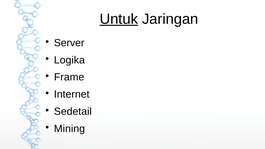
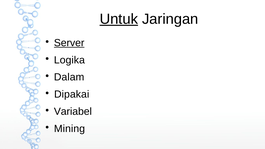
Server underline: none -> present
Frame: Frame -> Dalam
Internet: Internet -> Dipakai
Sedetail: Sedetail -> Variabel
